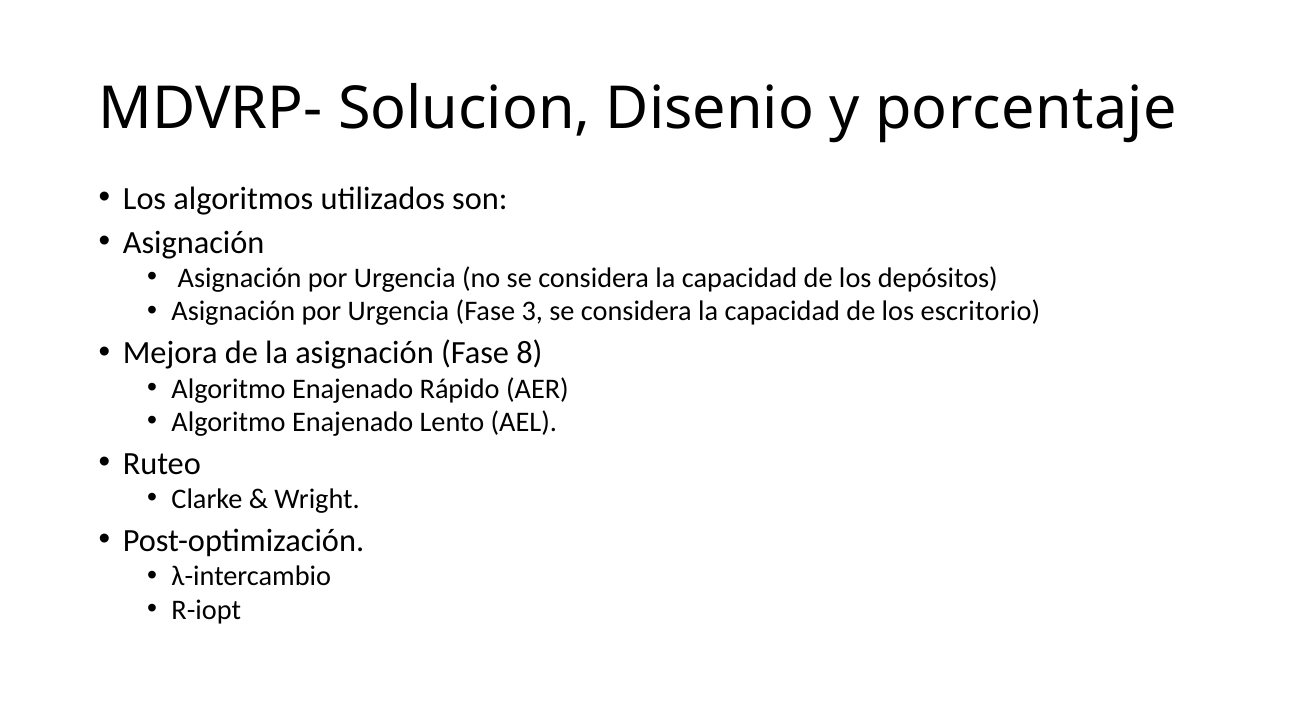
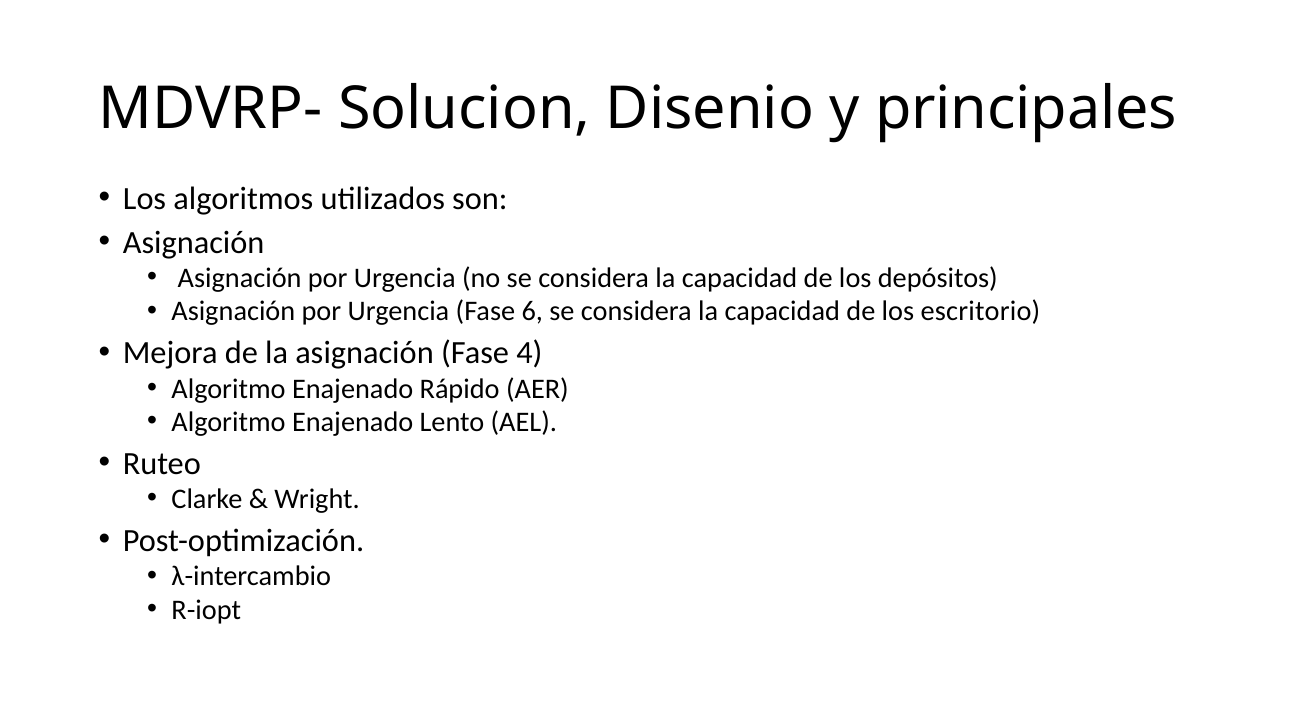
porcentaje: porcentaje -> principales
3: 3 -> 6
8: 8 -> 4
